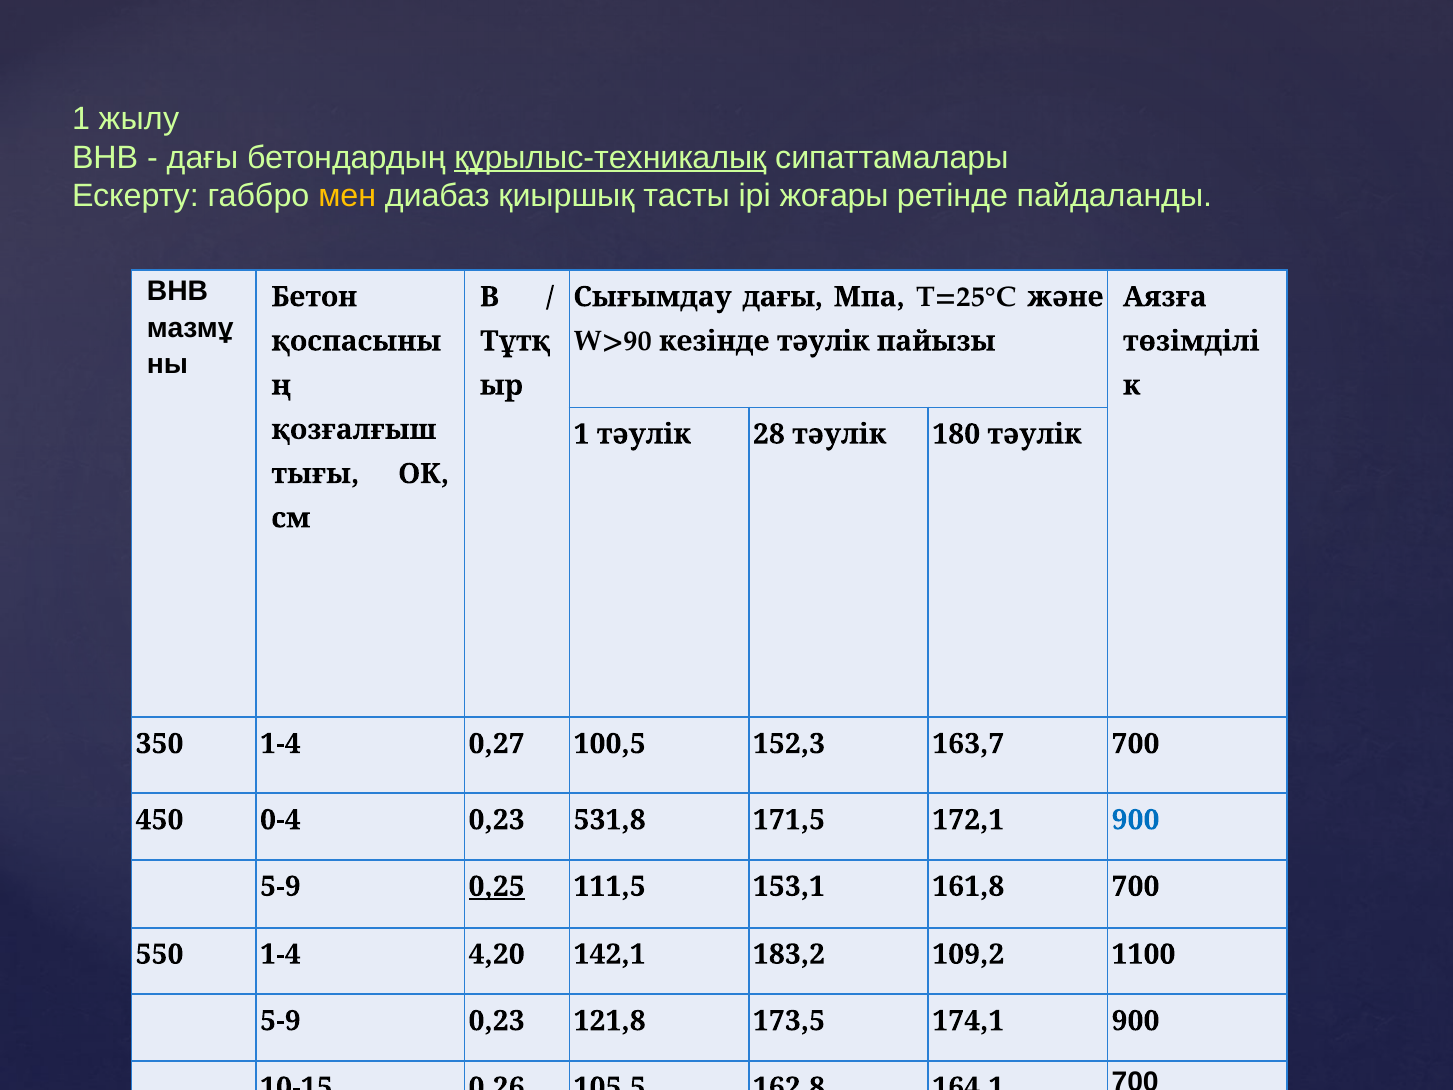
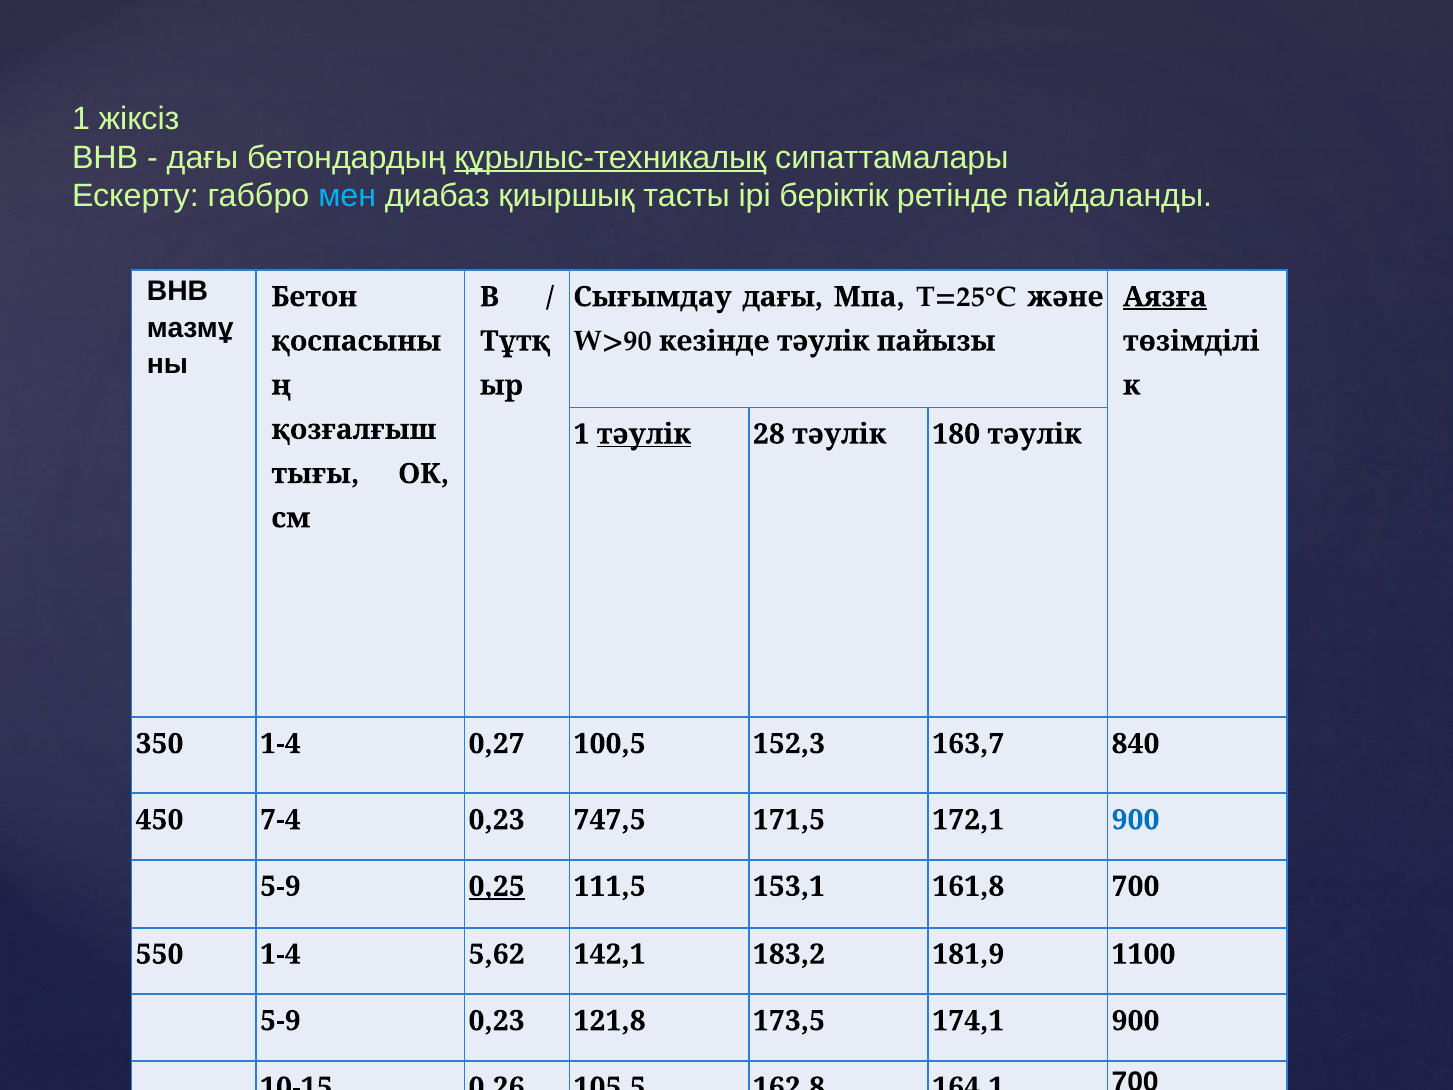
жылу: жылу -> жіксіз
мен colour: yellow -> light blue
жоғары: жоғары -> беріктік
Аязға underline: none -> present
тәулік at (644, 434) underline: none -> present
163,7 700: 700 -> 840
0-4: 0-4 -> 7-4
531,8: 531,8 -> 747,5
4,20: 4,20 -> 5,62
109,2: 109,2 -> 181,9
